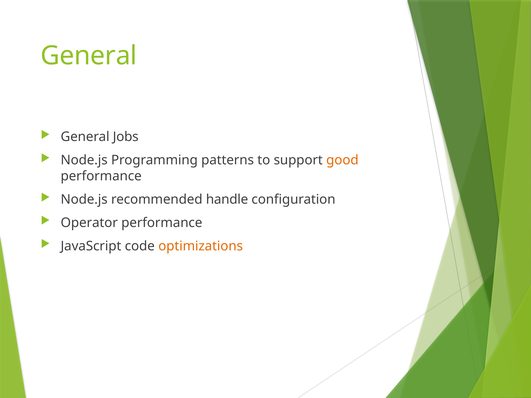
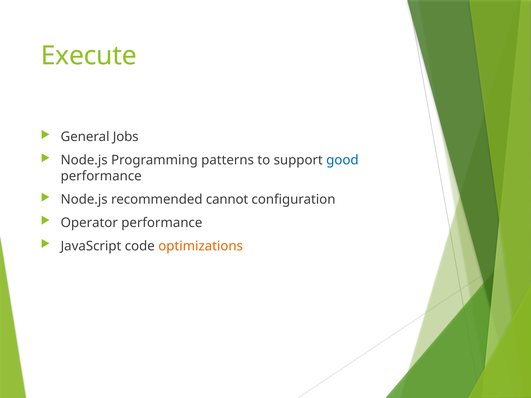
General at (89, 56): General -> Execute
good colour: orange -> blue
handle: handle -> cannot
